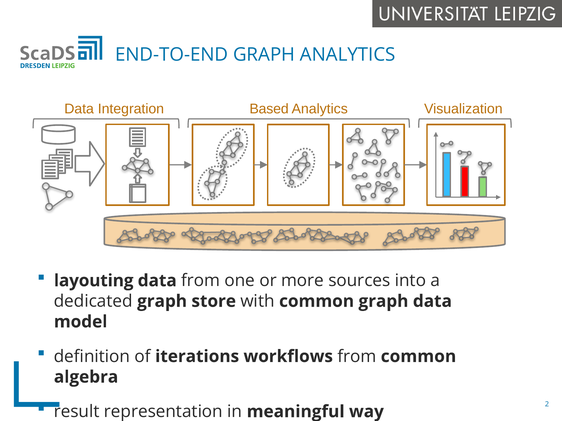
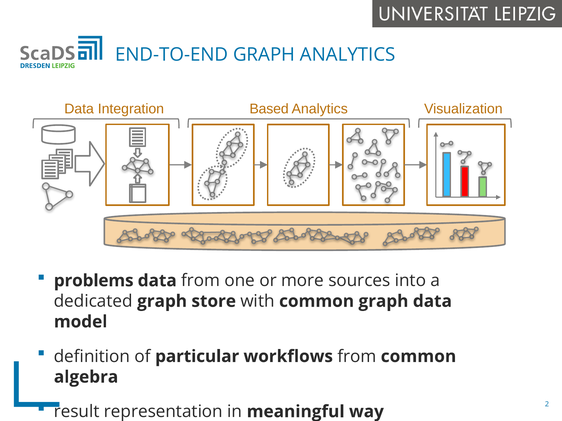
layouting: layouting -> problems
iterations: iterations -> particular
